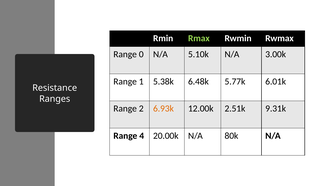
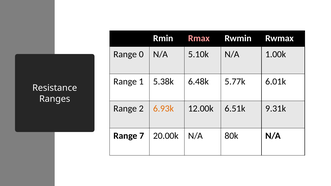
Rmax colour: light green -> pink
3.00k: 3.00k -> 1.00k
2.51k: 2.51k -> 6.51k
4: 4 -> 7
